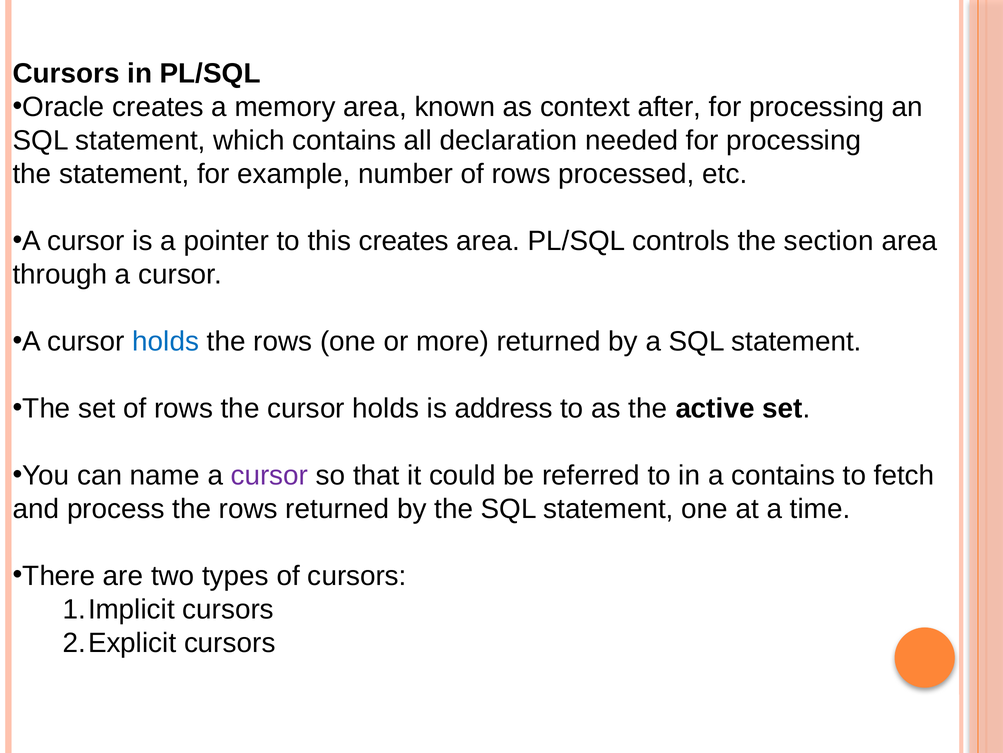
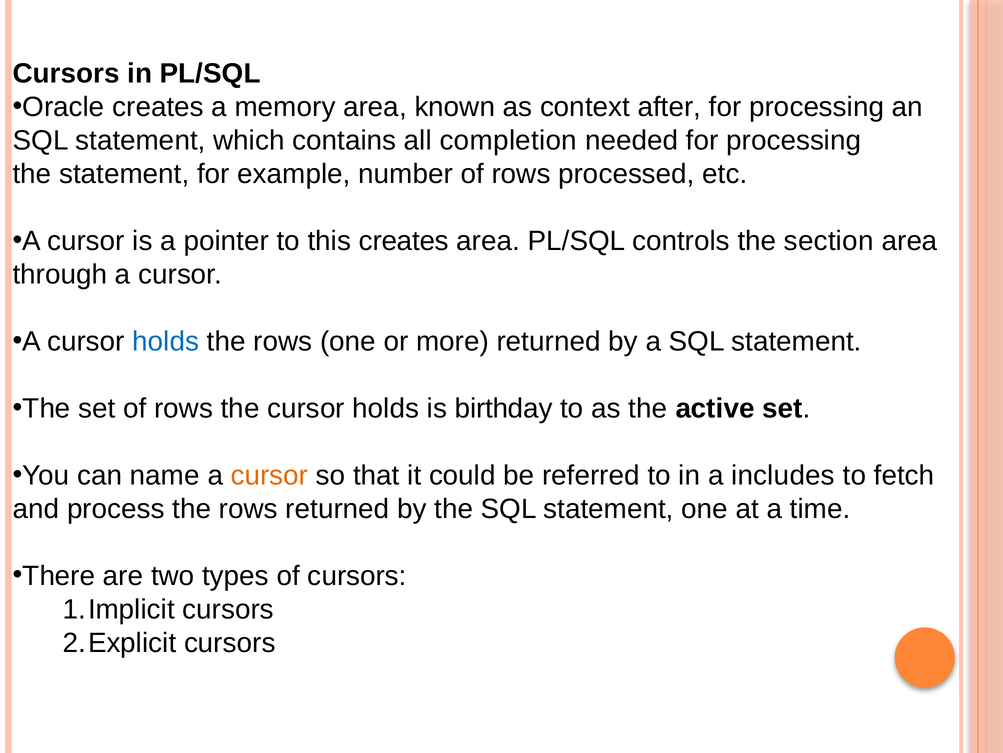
declaration: declaration -> completion
address: address -> birthday
cursor at (269, 475) colour: purple -> orange
a contains: contains -> includes
